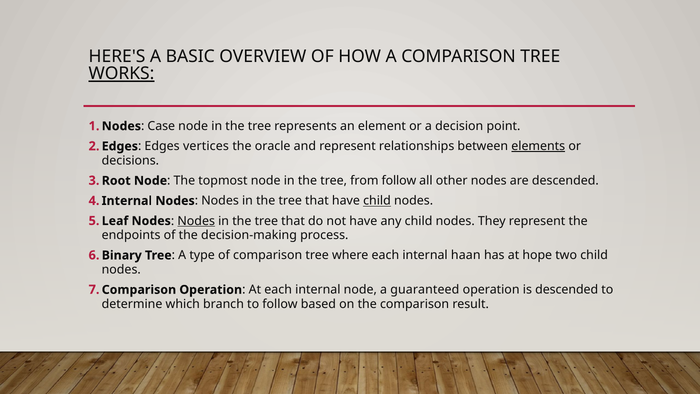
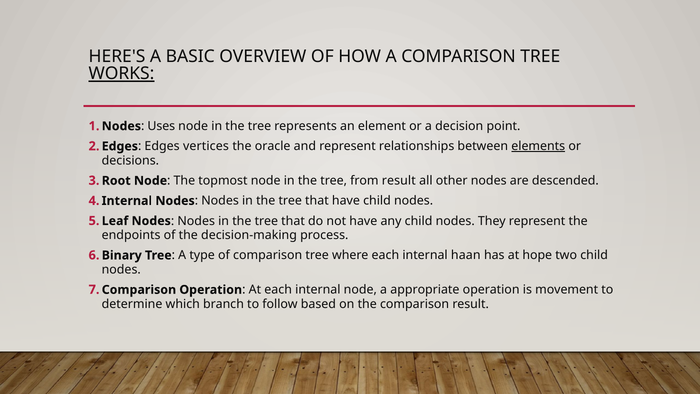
Case: Case -> Uses
from follow: follow -> result
child at (377, 201) underline: present -> none
Nodes at (196, 221) underline: present -> none
guaranteed: guaranteed -> appropriate
is descended: descended -> movement
